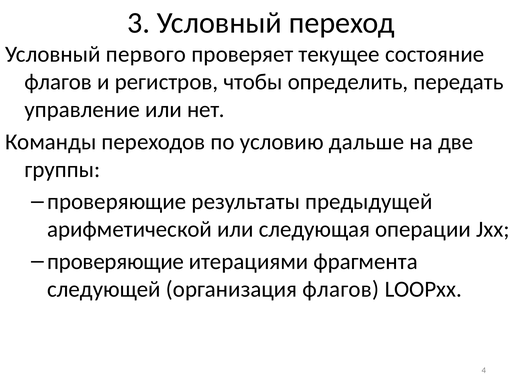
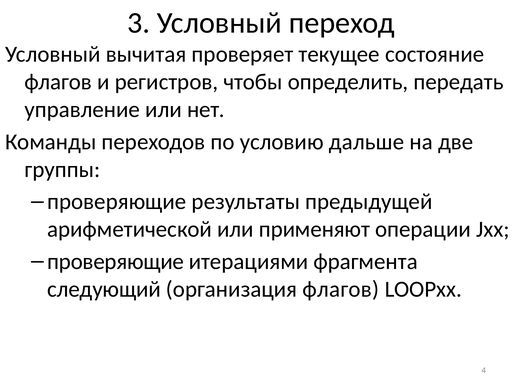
первого: первого -> вычитая
следующая: следующая -> применяют
следующей: следующей -> следующий
